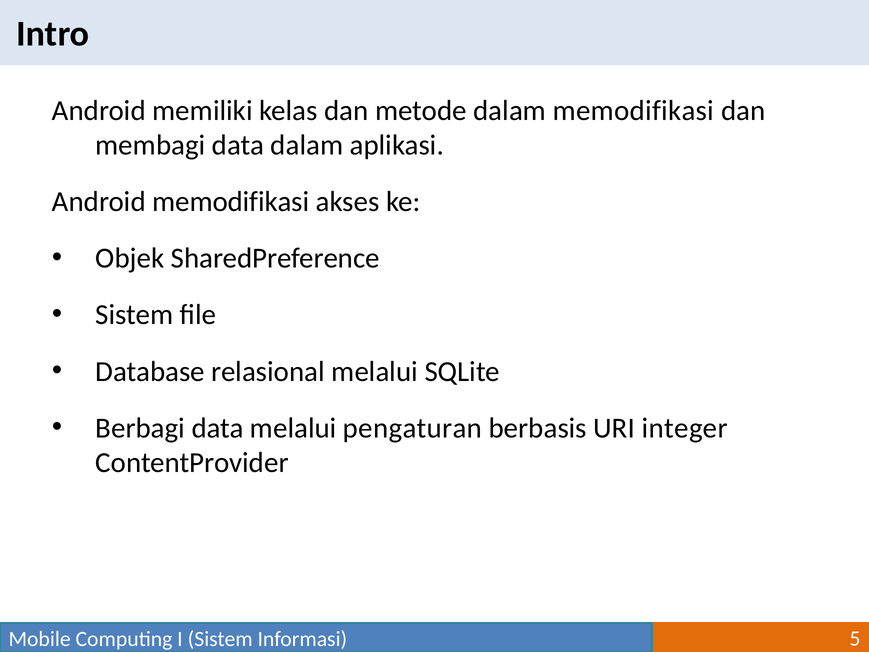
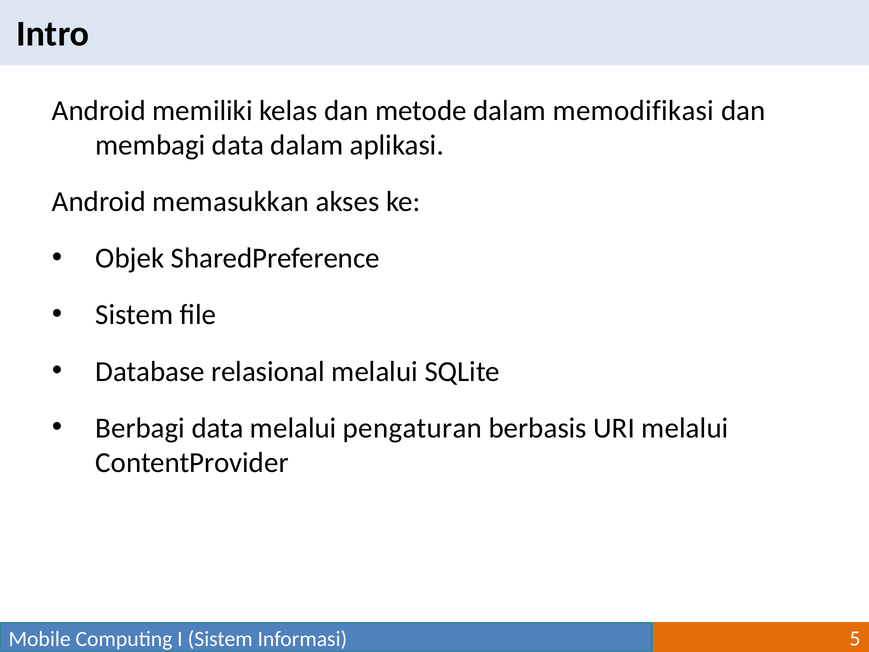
Android memodifikasi: memodifikasi -> memasukkan
URI integer: integer -> melalui
